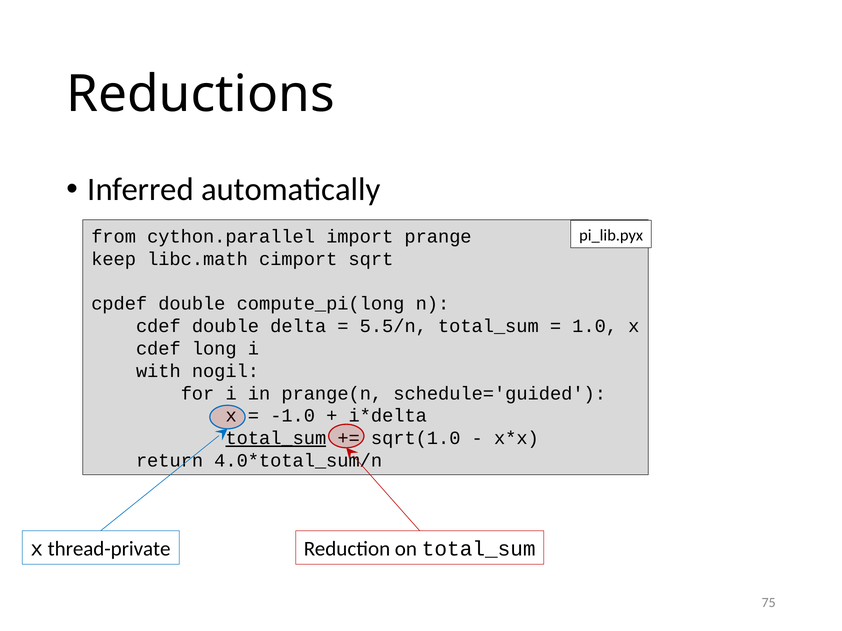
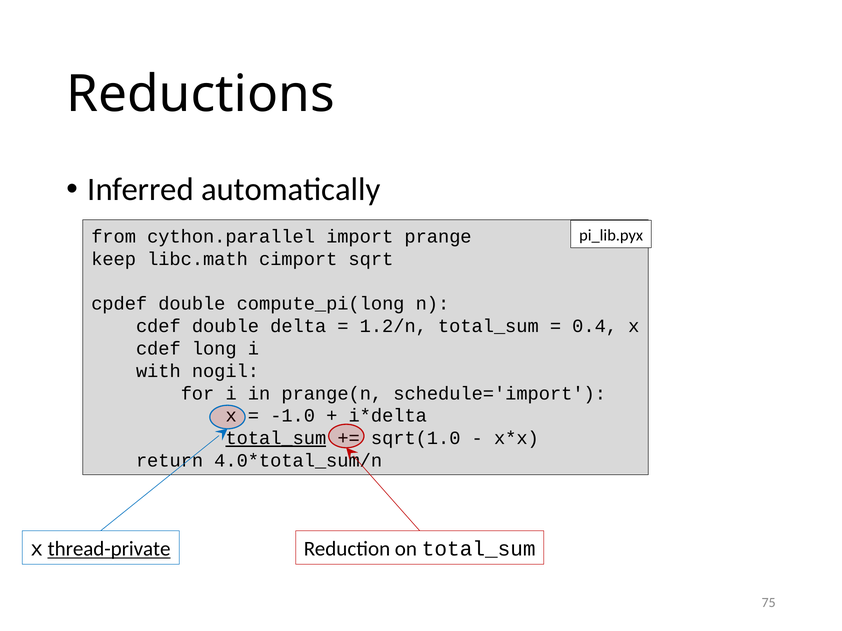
5.5/n: 5.5/n -> 1.2/n
1.0: 1.0 -> 0.4
schedule='guided: schedule='guided -> schedule='import
thread-private underline: none -> present
